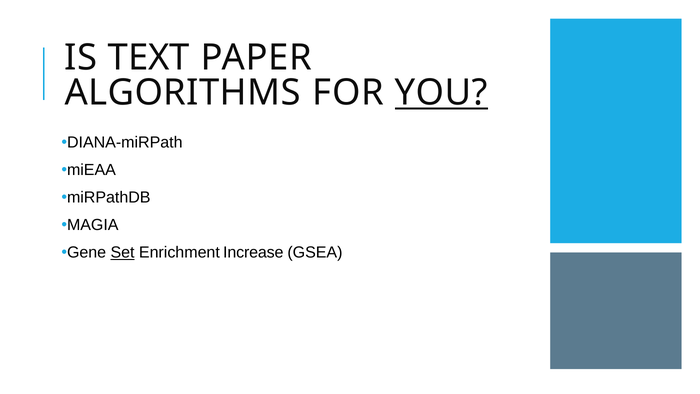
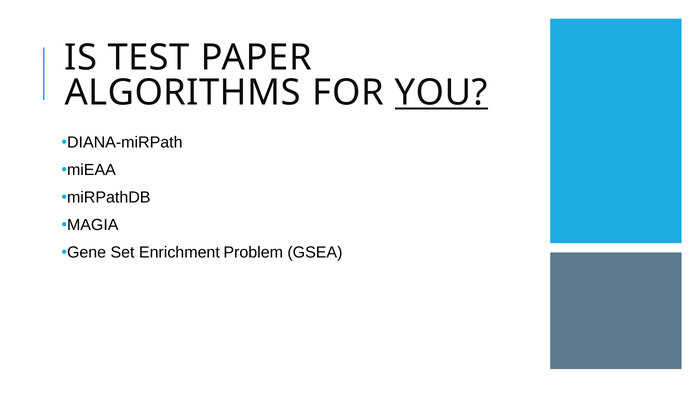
TEXT: TEXT -> TEST
Set underline: present -> none
Increase: Increase -> Problem
